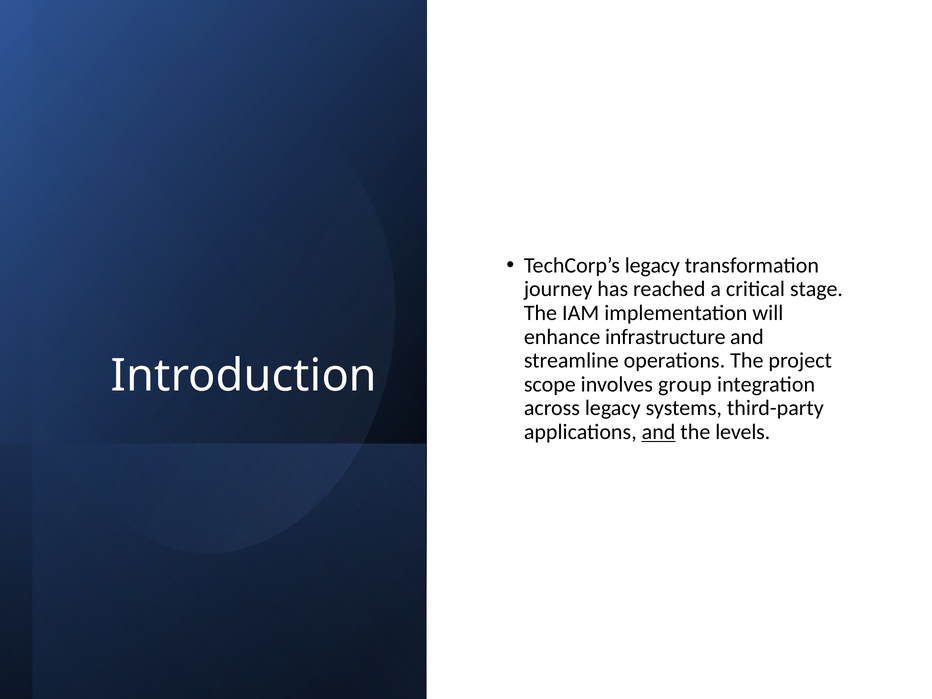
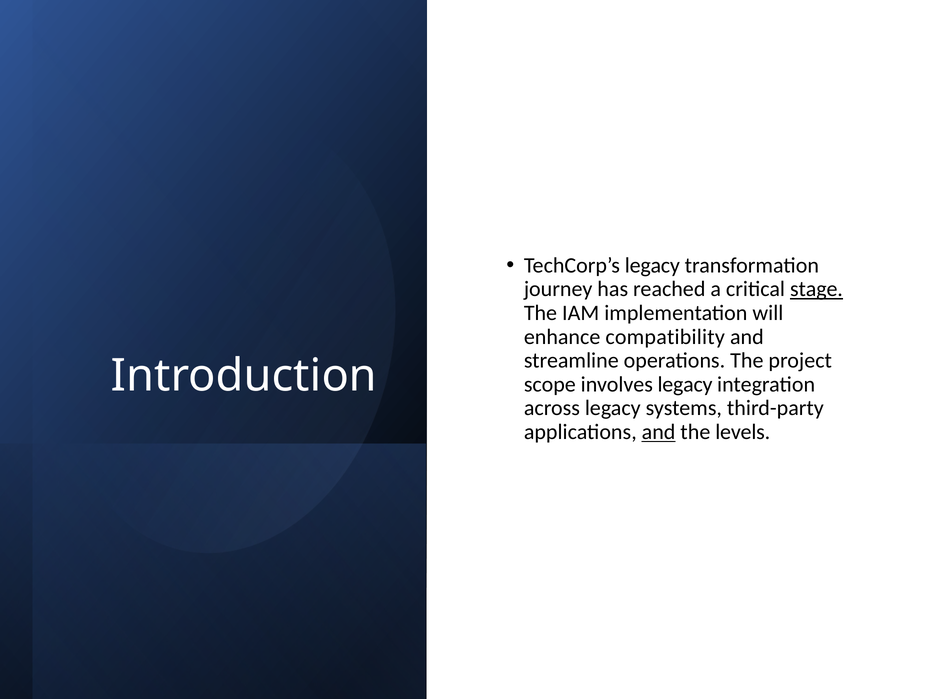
stage underline: none -> present
infrastructure: infrastructure -> compatibility
involves group: group -> legacy
